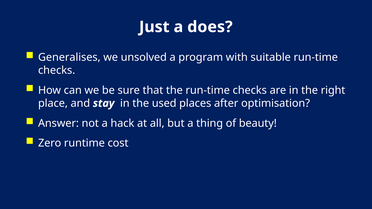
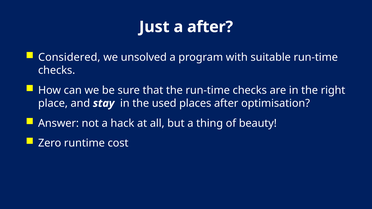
a does: does -> after
Generalises: Generalises -> Considered
